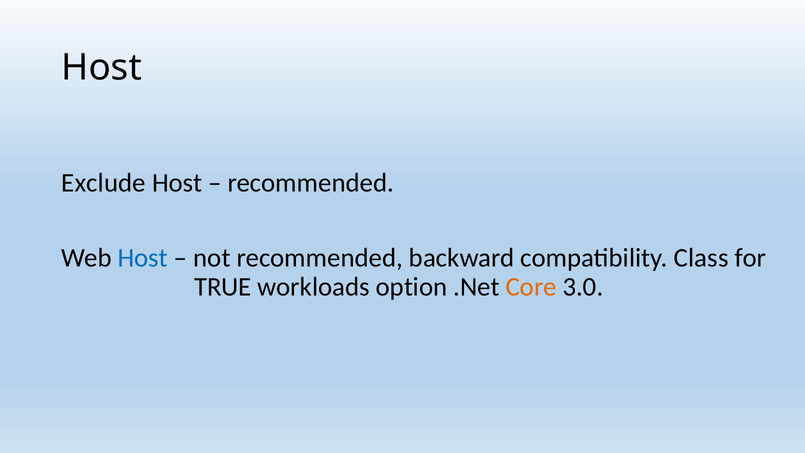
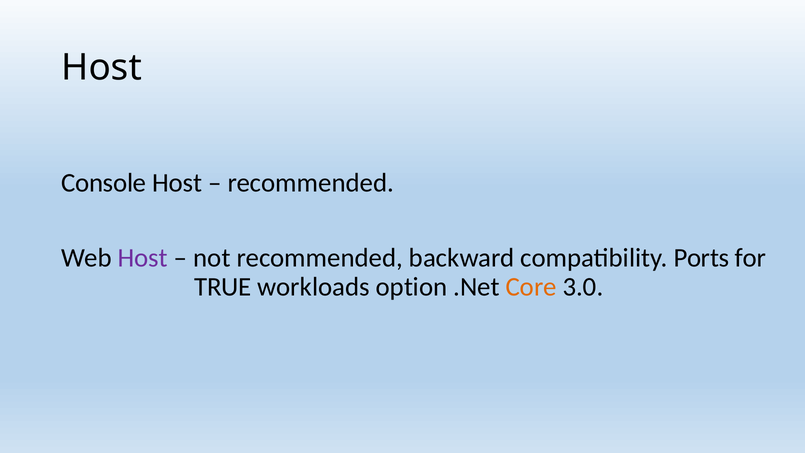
Exclude: Exclude -> Console
Host at (143, 258) colour: blue -> purple
Class: Class -> Ports
